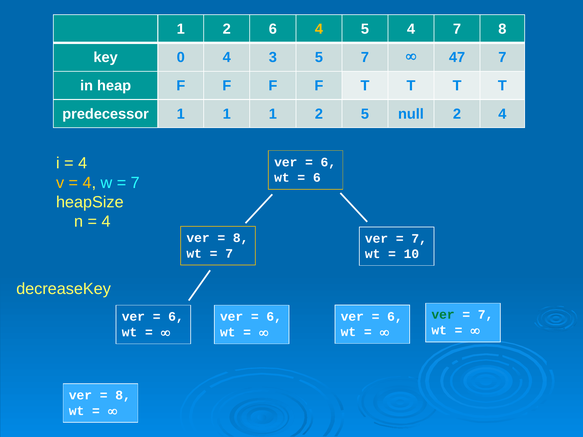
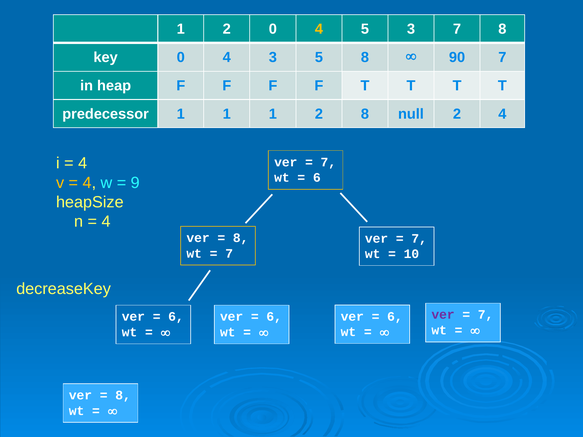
2 6: 6 -> 0
5 4: 4 -> 3
5 7: 7 -> 8
47: 47 -> 90
2 5: 5 -> 8
6 at (328, 162): 6 -> 7
7 at (135, 183): 7 -> 9
ver at (443, 315) colour: green -> purple
